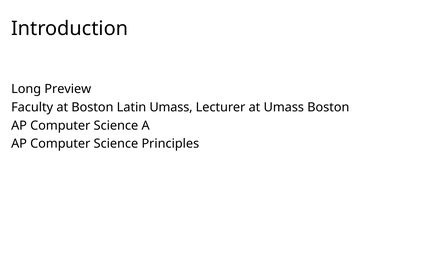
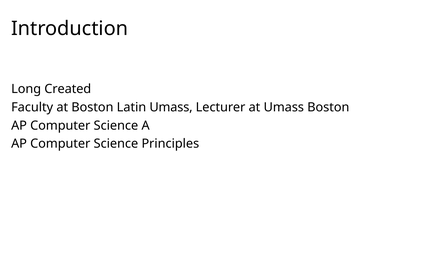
Preview: Preview -> Created
